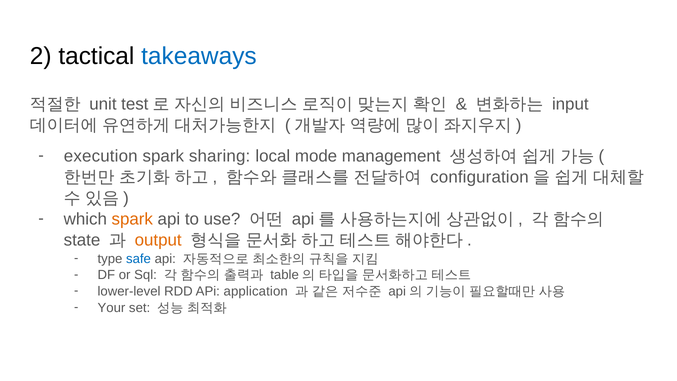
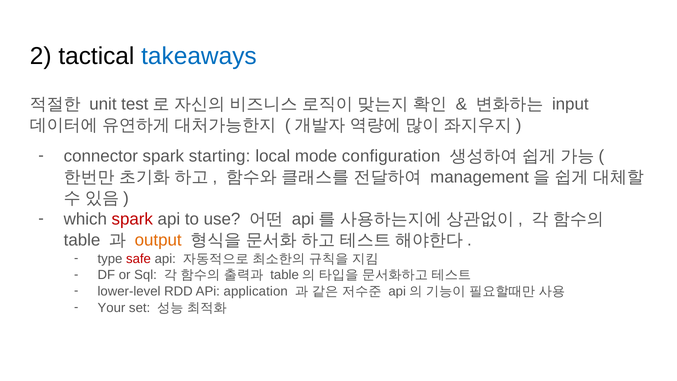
execution: execution -> connector
sharing: sharing -> starting
management: management -> configuration
configuration: configuration -> management
spark at (132, 219) colour: orange -> red
state at (82, 240): state -> table
safe colour: blue -> red
